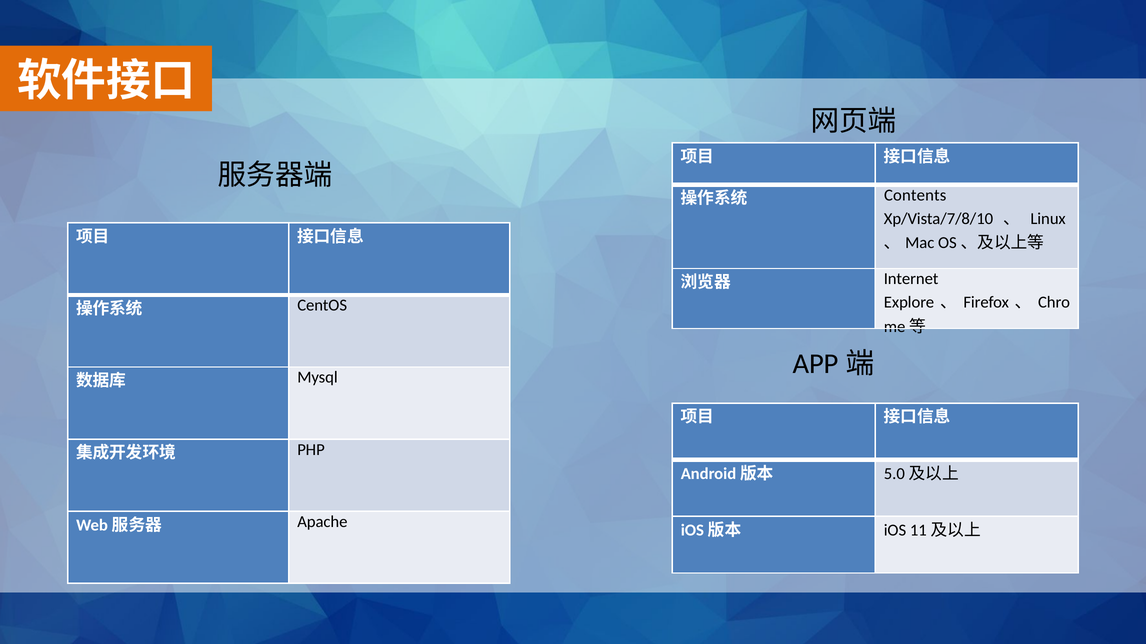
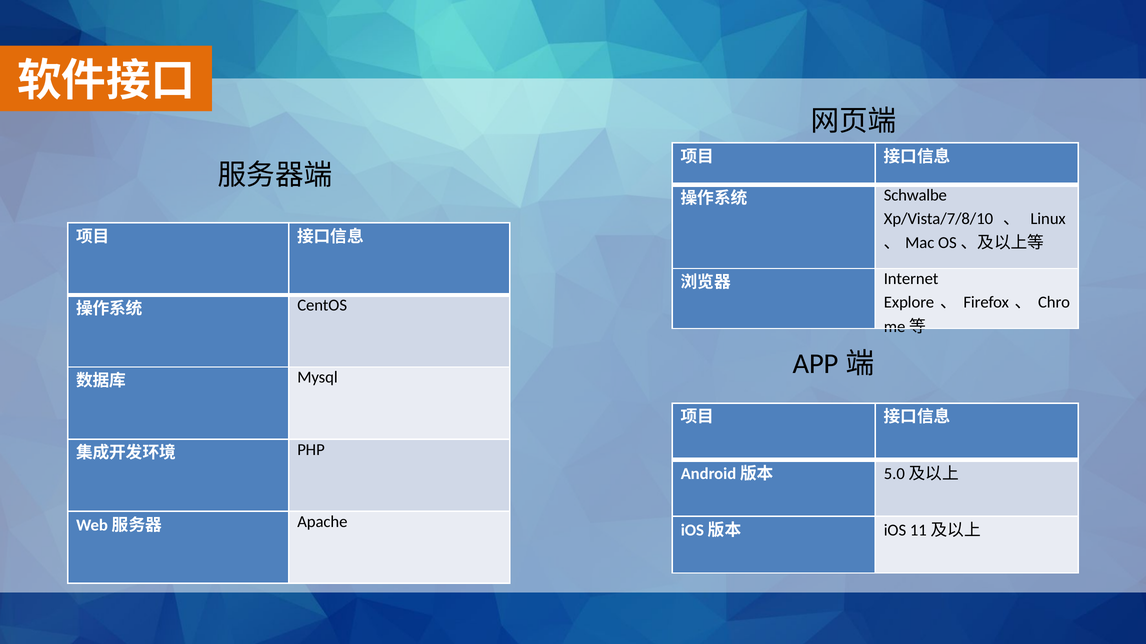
Contents: Contents -> Schwalbe
